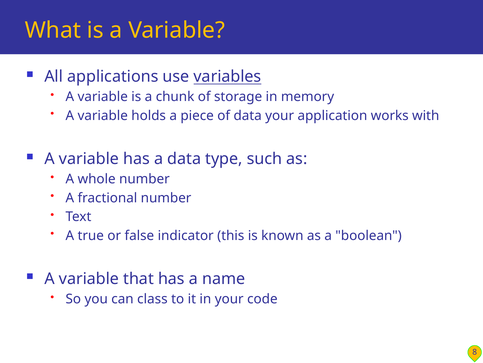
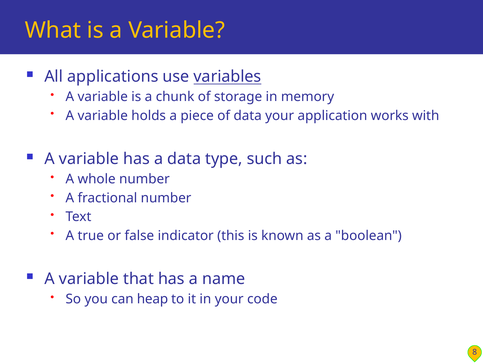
class: class -> heap
